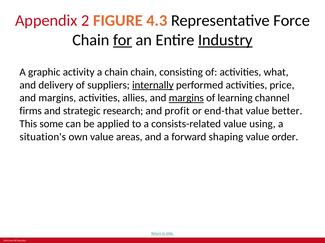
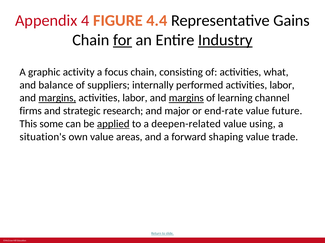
2: 2 -> 4
4.3: 4.3 -> 4.4
Force: Force -> Gains
a chain: chain -> focus
delivery: delivery -> balance
internally underline: present -> none
performed activities price: price -> labor
margins at (57, 98) underline: none -> present
allies at (135, 98): allies -> labor
profit: profit -> major
end-that: end-that -> end-rate
better: better -> future
applied underline: none -> present
consists-related: consists-related -> deepen-related
order: order -> trade
